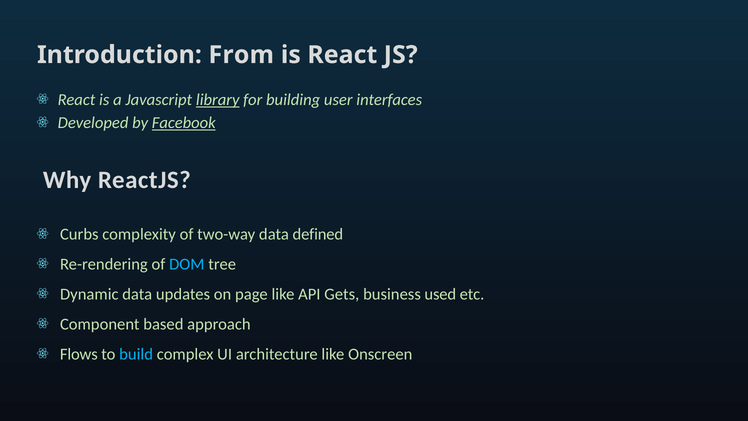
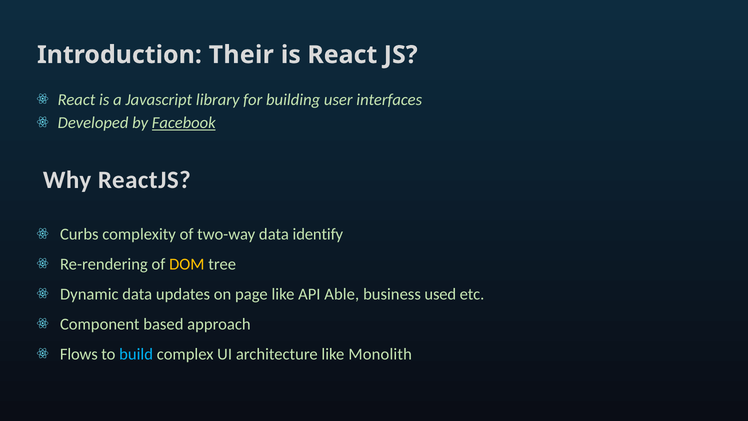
From: From -> Their
library underline: present -> none
defined: defined -> identify
DOM colour: light blue -> yellow
Gets: Gets -> Able
Onscreen: Onscreen -> Monolith
